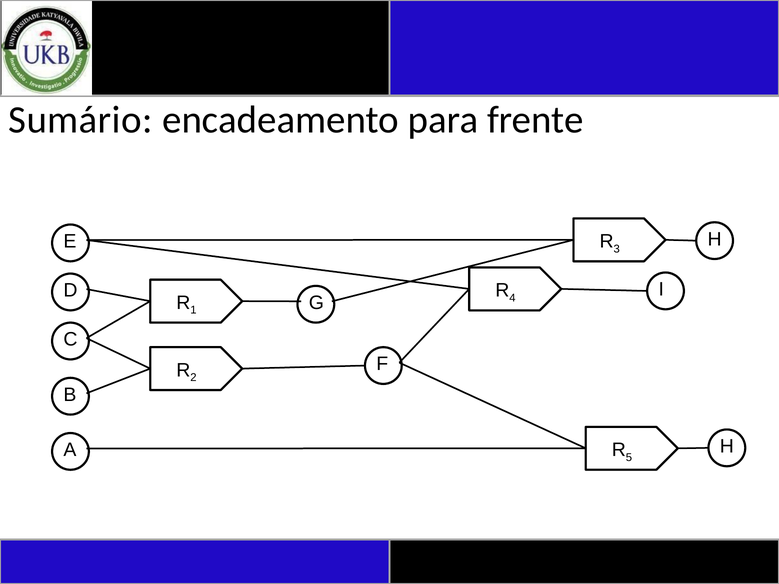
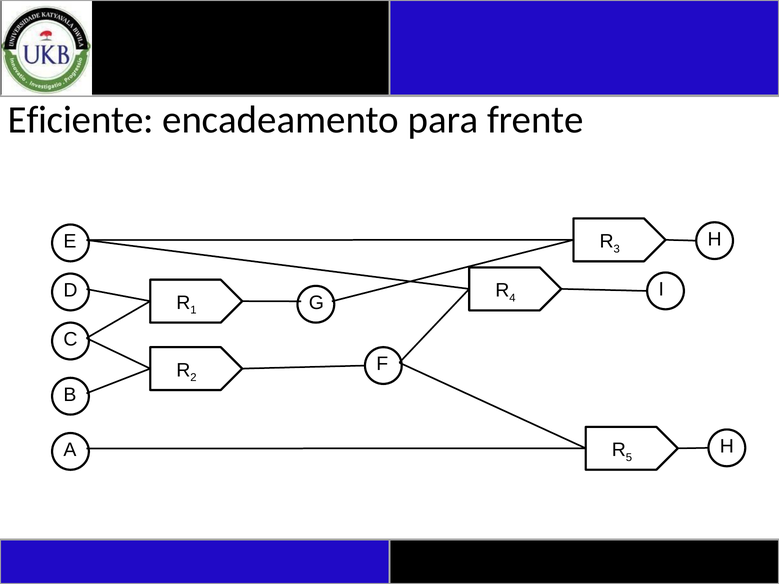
Sumário: Sumário -> Eficiente
